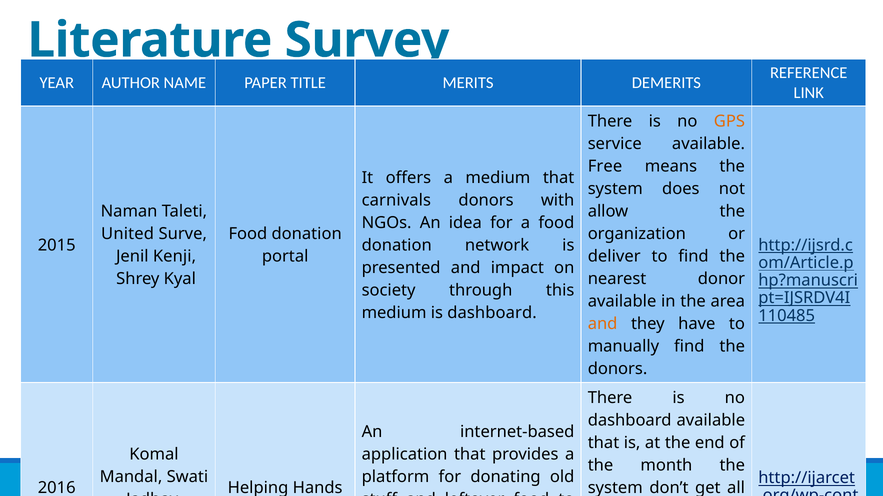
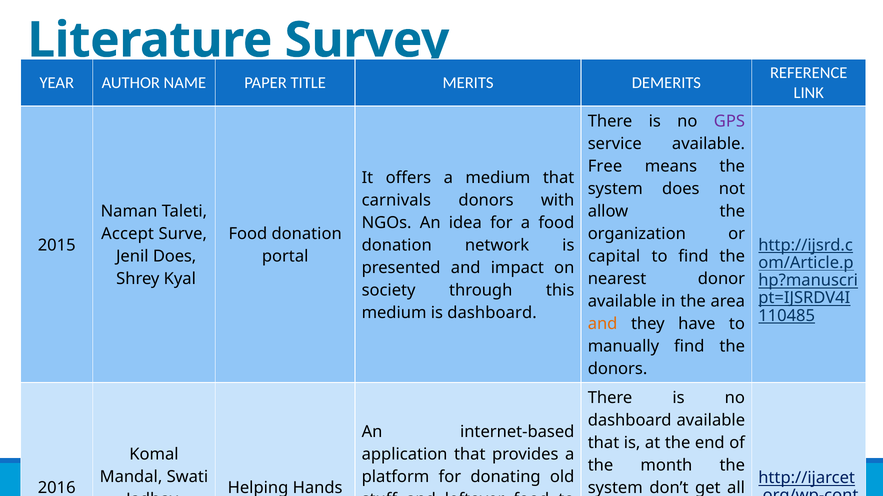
GPS colour: orange -> purple
United: United -> Accept
Jenil Kenji: Kenji -> Does
deliver: deliver -> capital
